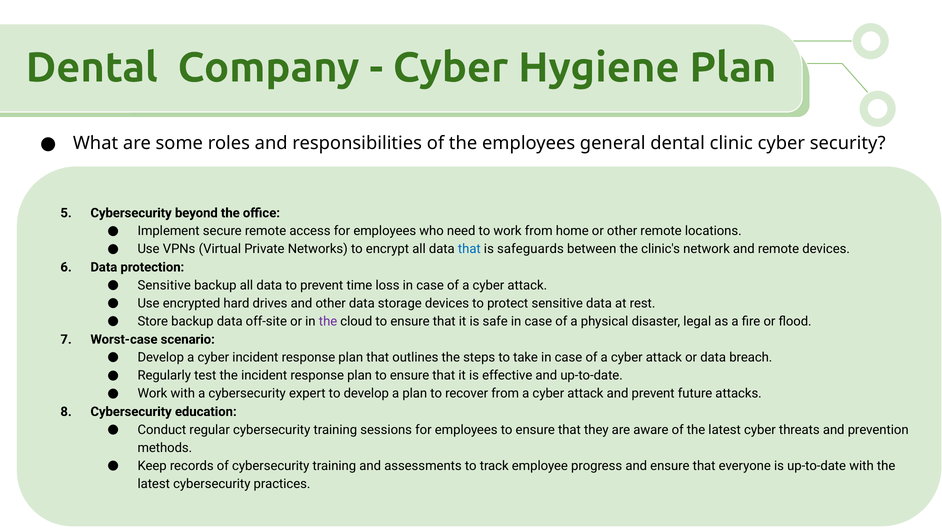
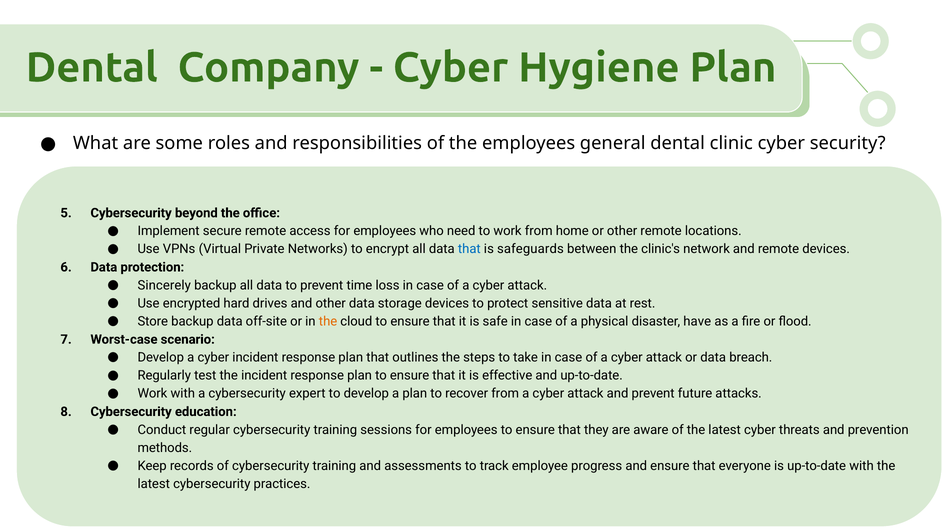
Sensitive at (164, 285): Sensitive -> Sincerely
the at (328, 321) colour: purple -> orange
legal: legal -> have
